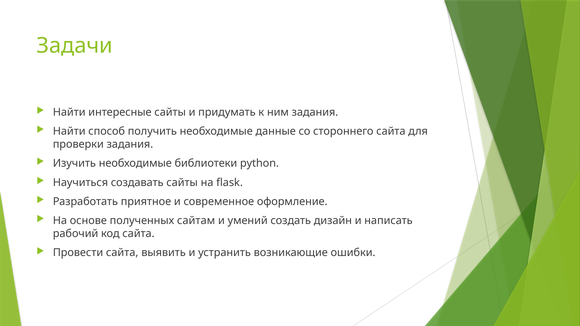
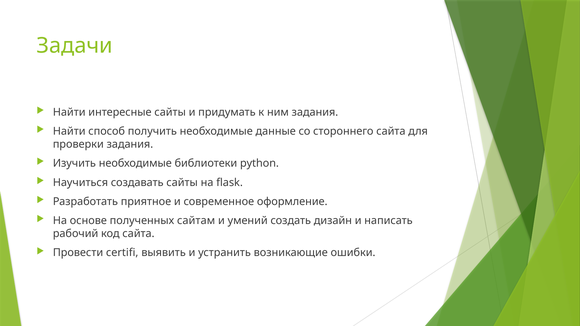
Провести сайта: сайта -> certifi
